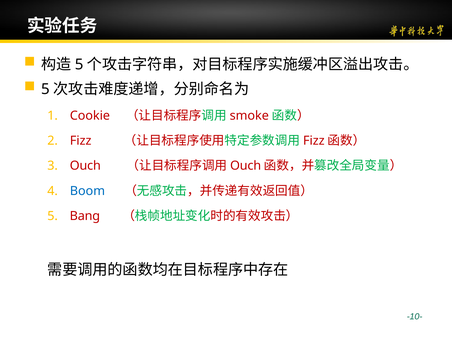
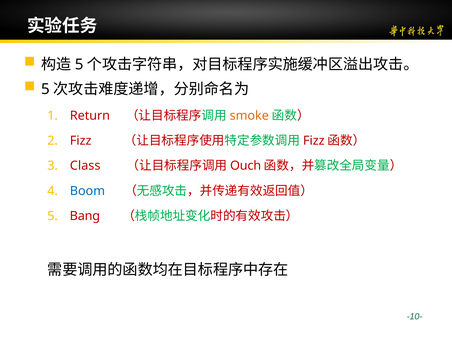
Cookie: Cookie -> Return
smoke colour: red -> orange
Ouch at (85, 166): Ouch -> Class
